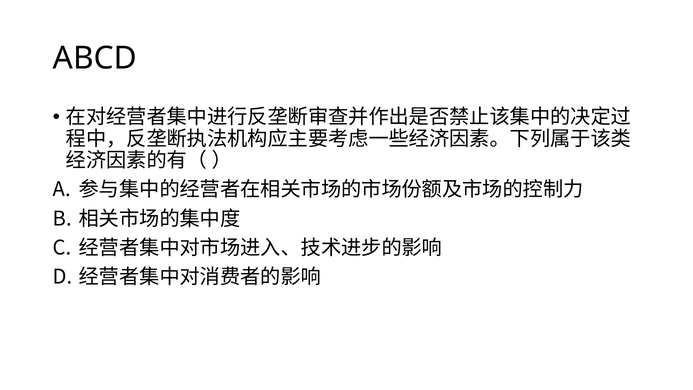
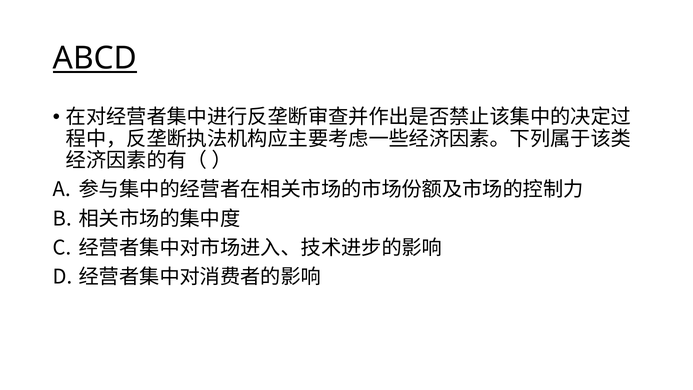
ABCD underline: none -> present
